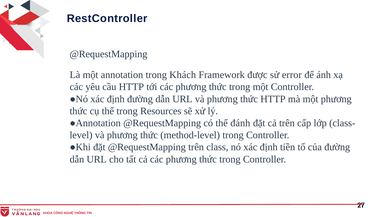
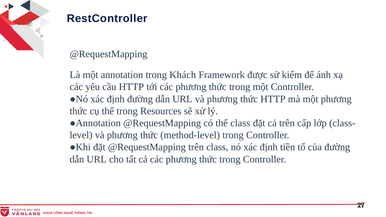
error: error -> kiểm
thể đánh: đánh -> class
